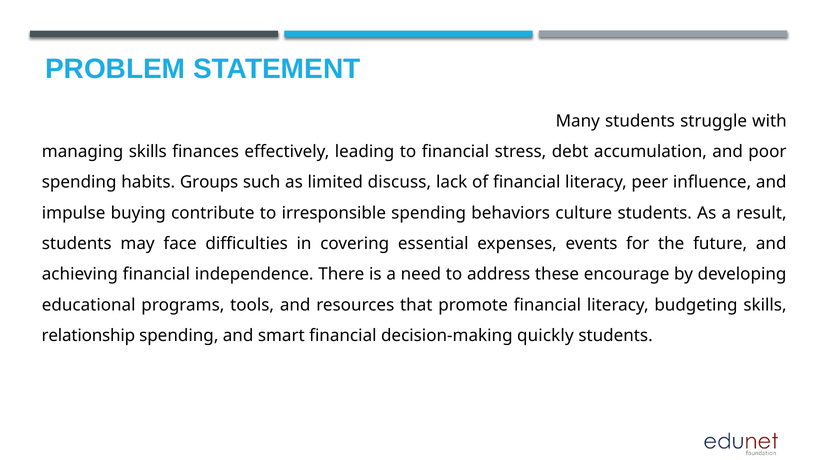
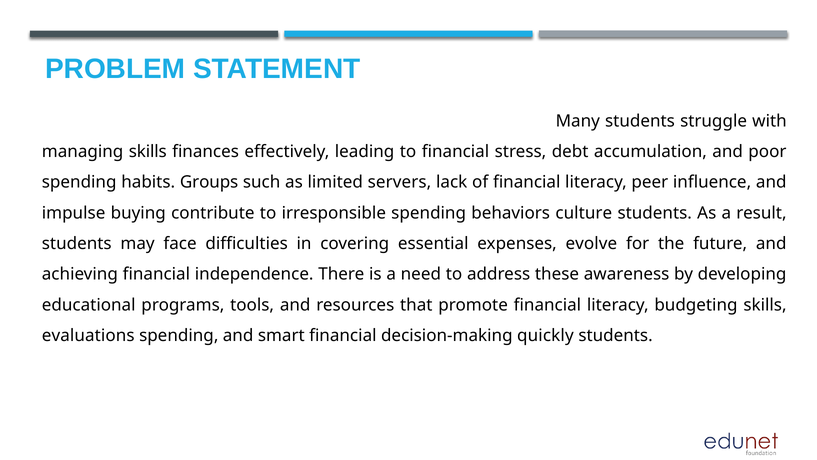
discuss: discuss -> servers
events: events -> evolve
encourage: encourage -> awareness
relationship: relationship -> evaluations
